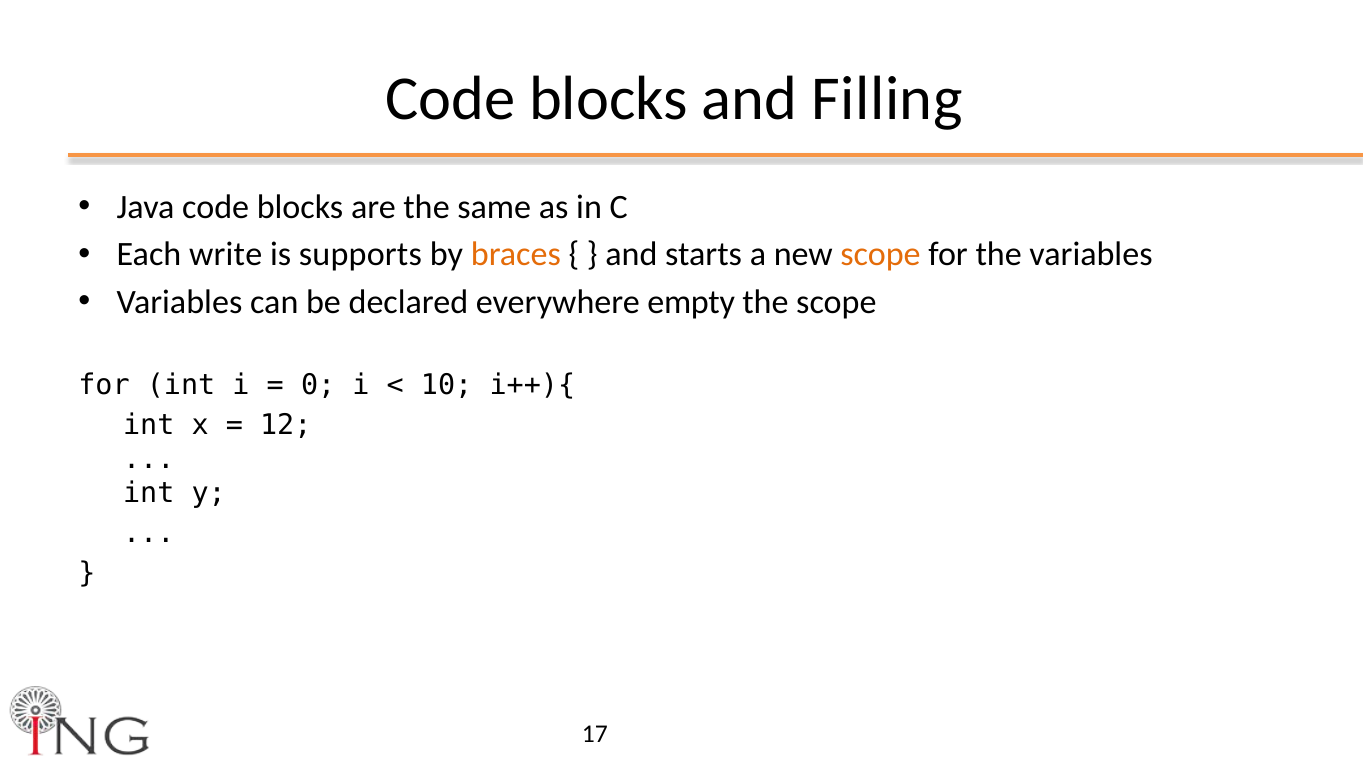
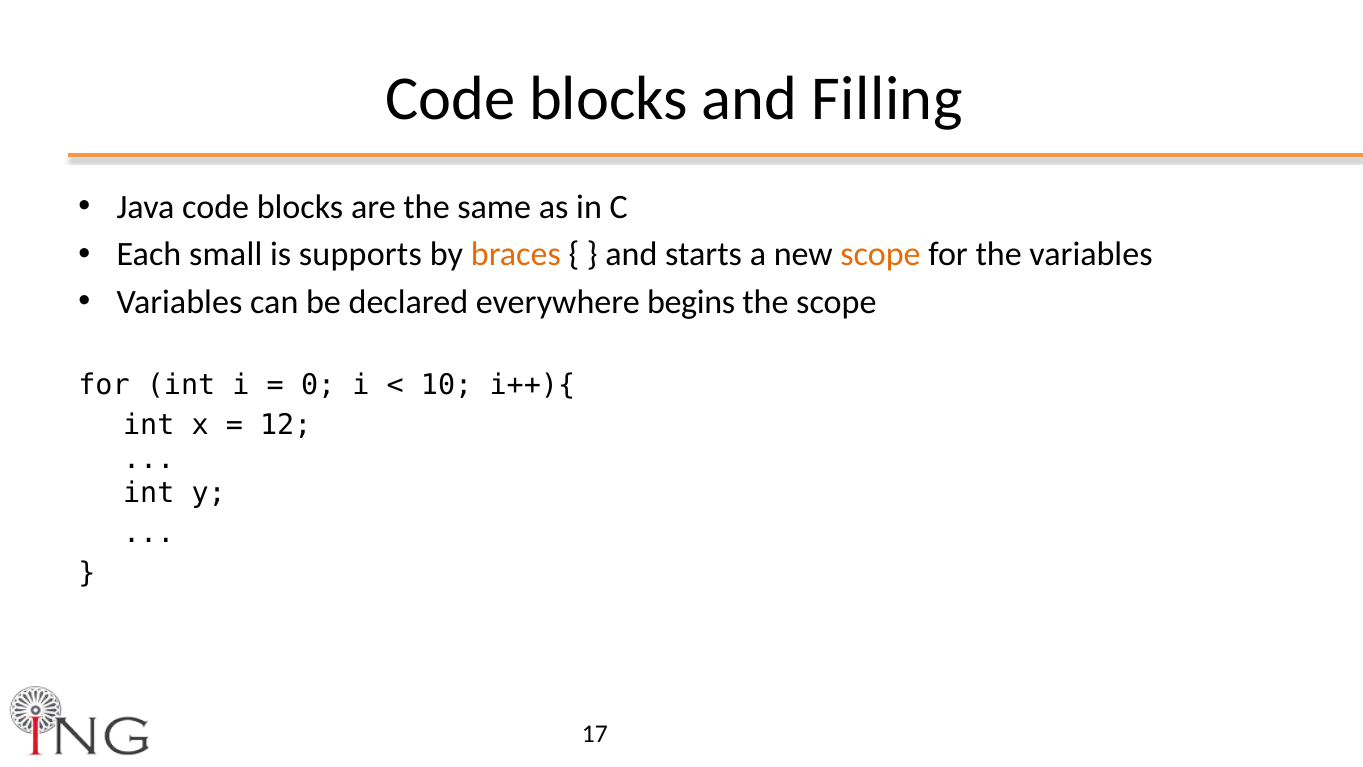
write: write -> small
empty: empty -> begins
